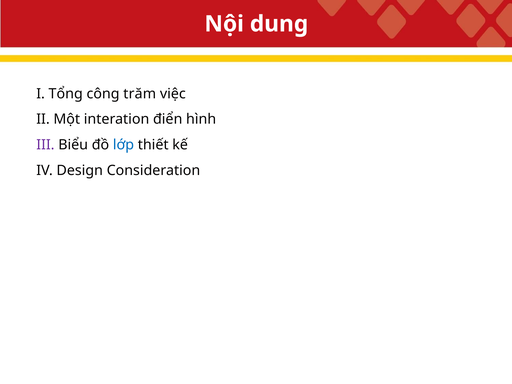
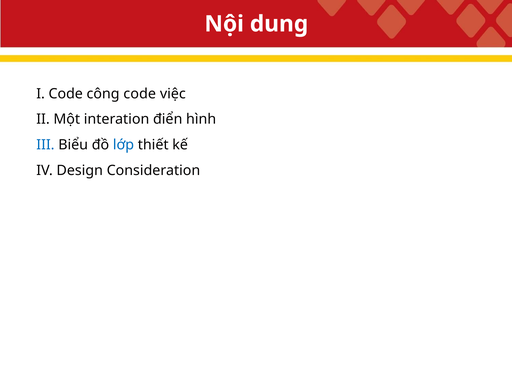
I Tổng: Tổng -> Code
công trăm: trăm -> code
III colour: purple -> blue
